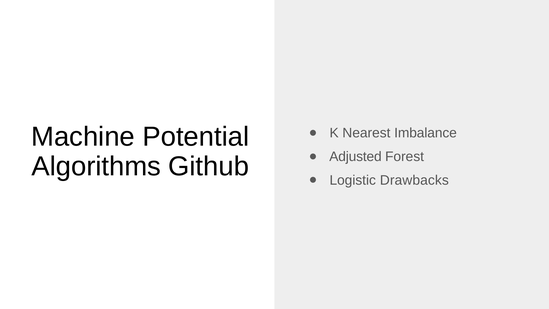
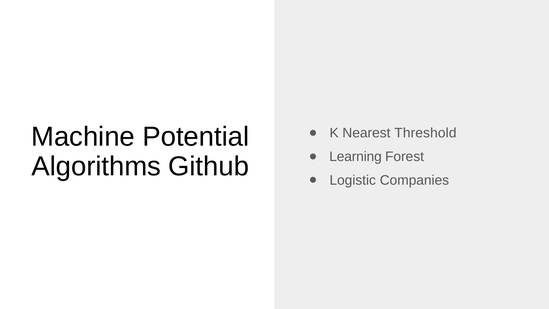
Imbalance: Imbalance -> Threshold
Adjusted: Adjusted -> Learning
Drawbacks: Drawbacks -> Companies
